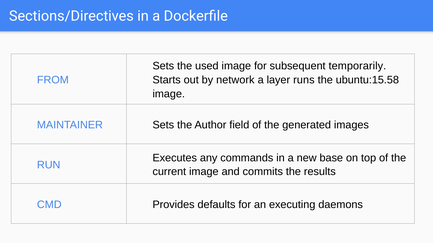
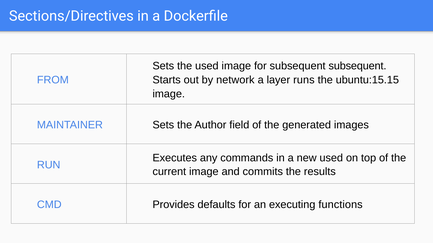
subsequent temporarily: temporarily -> subsequent
ubuntu:15.58: ubuntu:15.58 -> ubuntu:15.15
new base: base -> used
daemons: daemons -> functions
